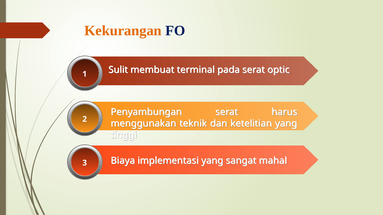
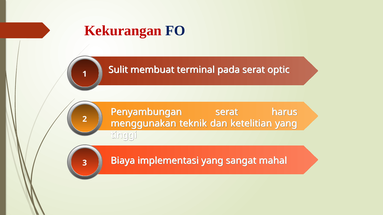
Kekurangan colour: orange -> red
